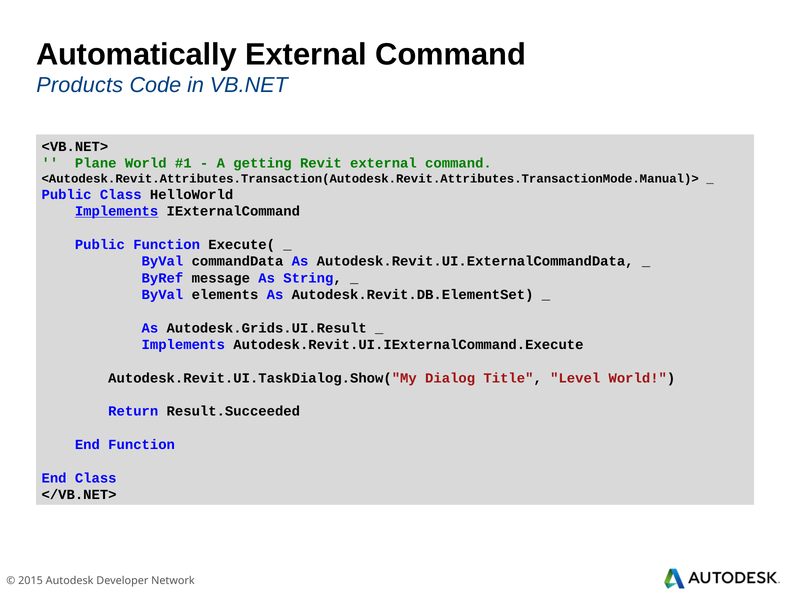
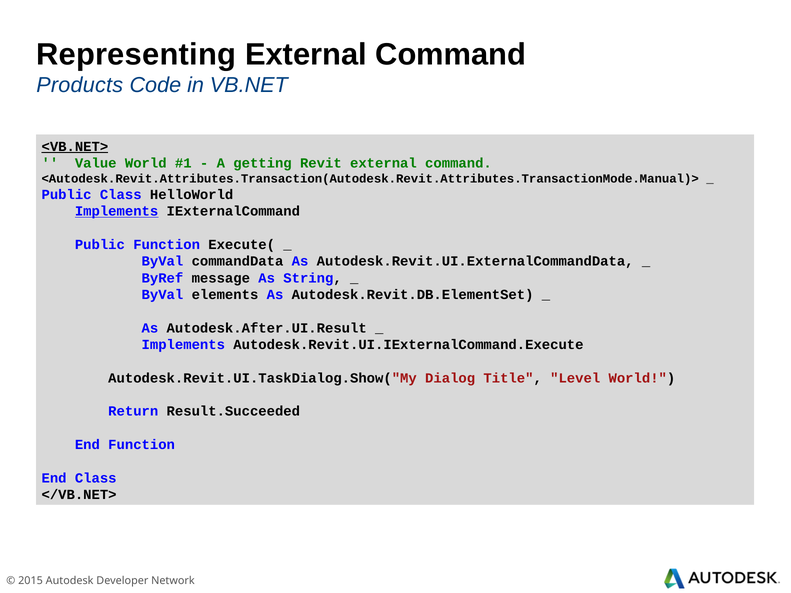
Automatically: Automatically -> Representing
<VB.NET> underline: none -> present
Plane: Plane -> Value
Autodesk.Grids.UI.Result: Autodesk.Grids.UI.Result -> Autodesk.After.UI.Result
